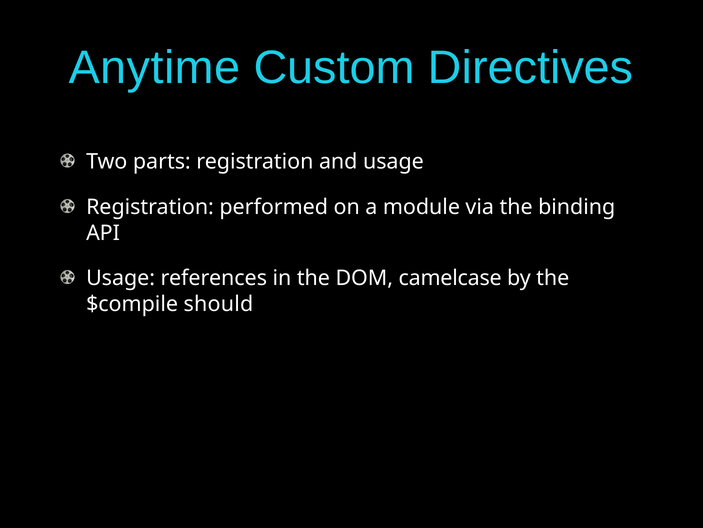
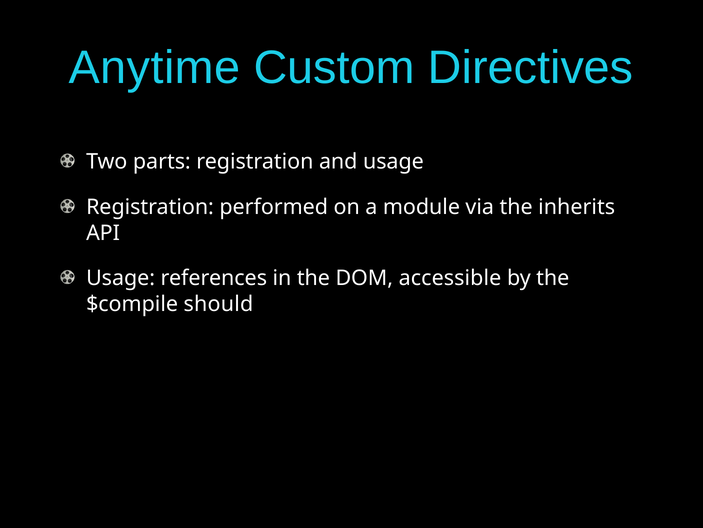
binding: binding -> inherits
camelcase: camelcase -> accessible
